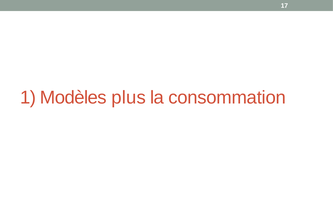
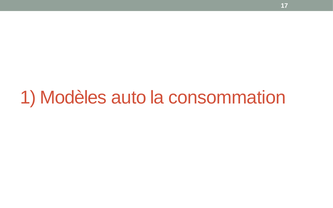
plus: plus -> auto
